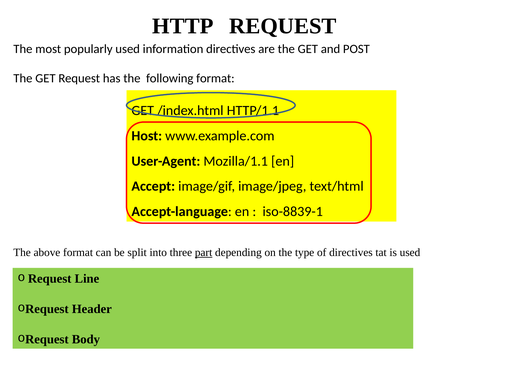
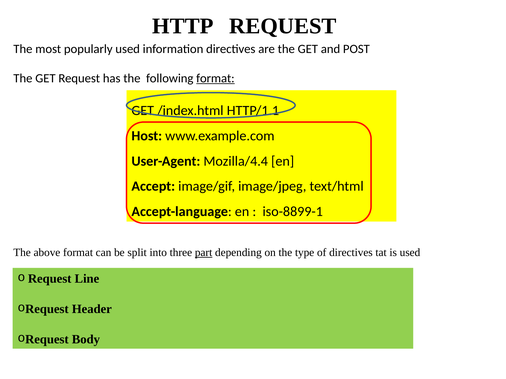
format at (215, 78) underline: none -> present
Mozilla/1.1: Mozilla/1.1 -> Mozilla/4.4
iso-8839-1: iso-8839-1 -> iso-8899-1
